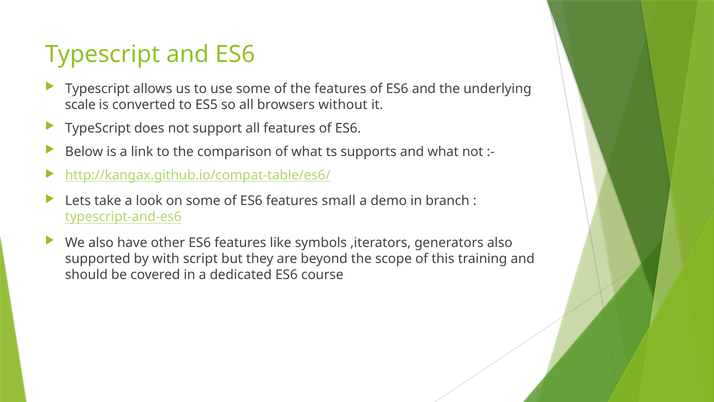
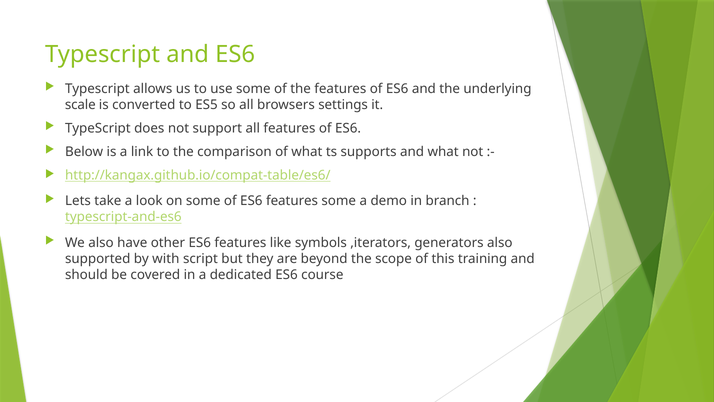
without: without -> settings
features small: small -> some
